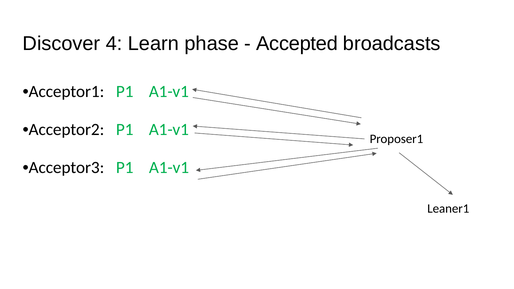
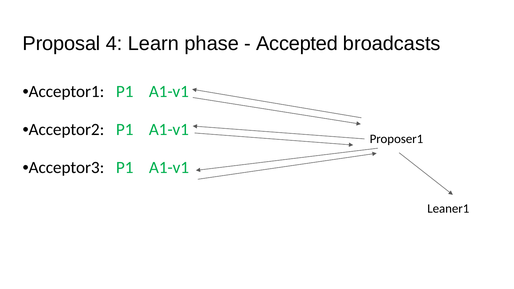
Discover: Discover -> Proposal
